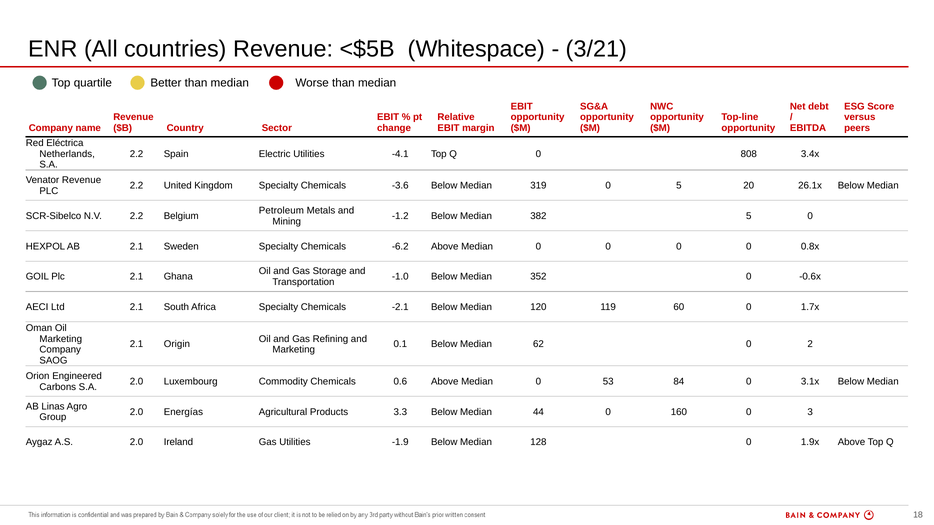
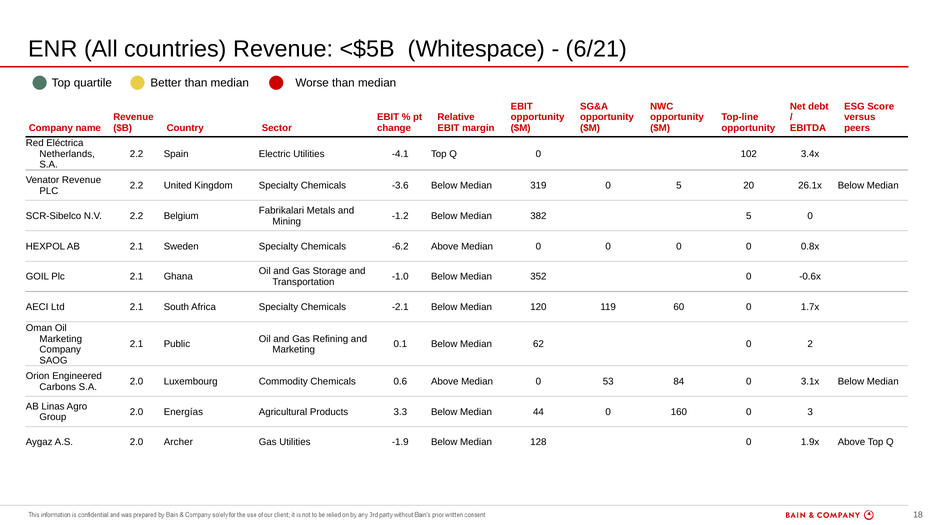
3/21: 3/21 -> 6/21
808: 808 -> 102
Petroleum: Petroleum -> Fabrikalari
Origin: Origin -> Public
Ireland: Ireland -> Archer
